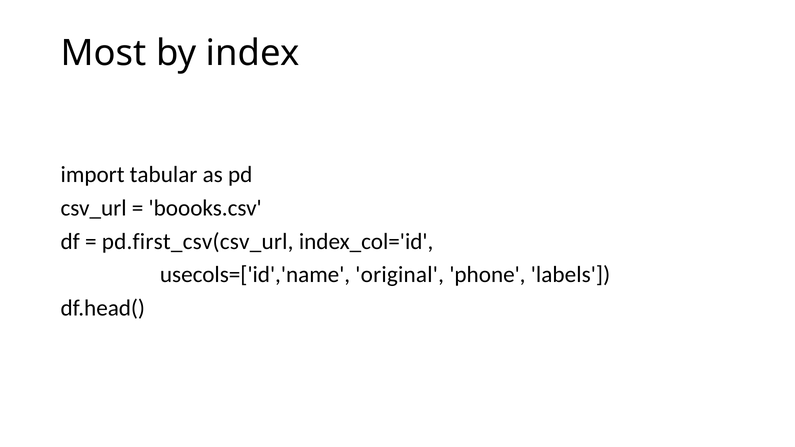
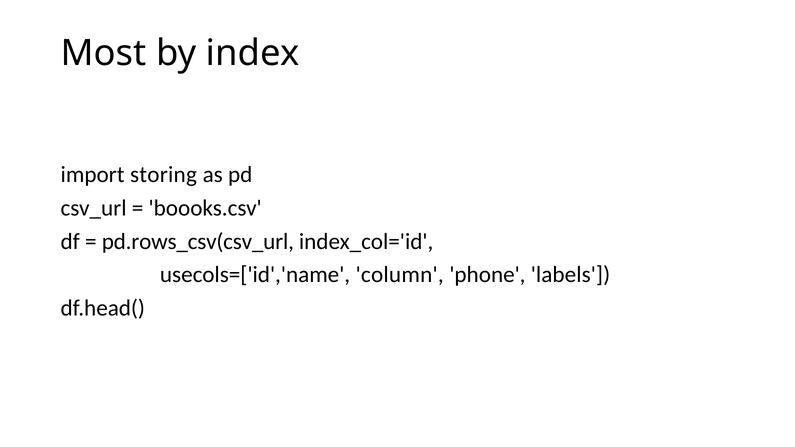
tabular: tabular -> storing
pd.first_csv(csv_url: pd.first_csv(csv_url -> pd.rows_csv(csv_url
original: original -> column
